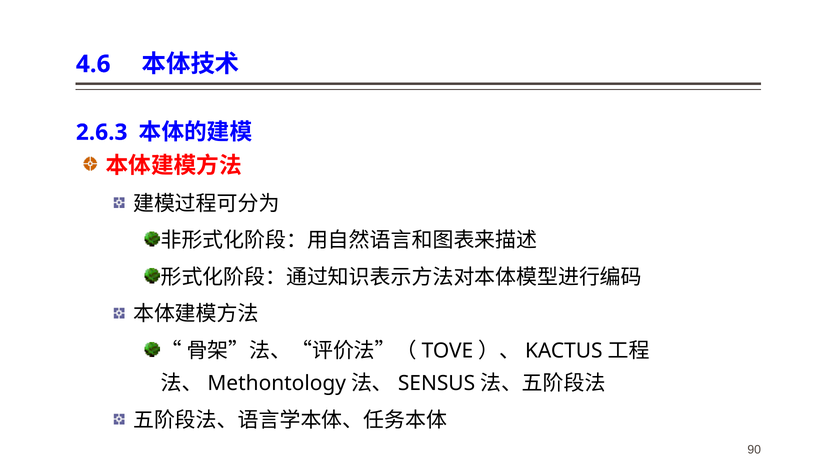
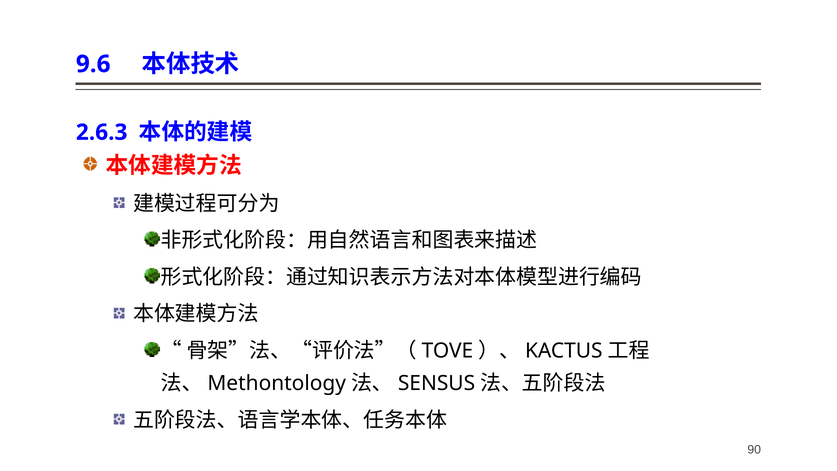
4.6: 4.6 -> 9.6
